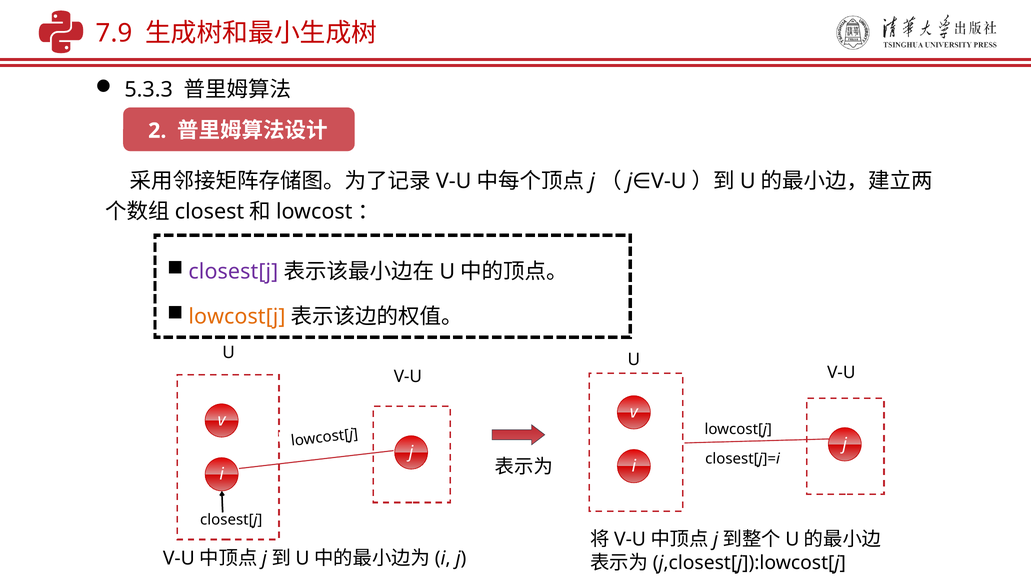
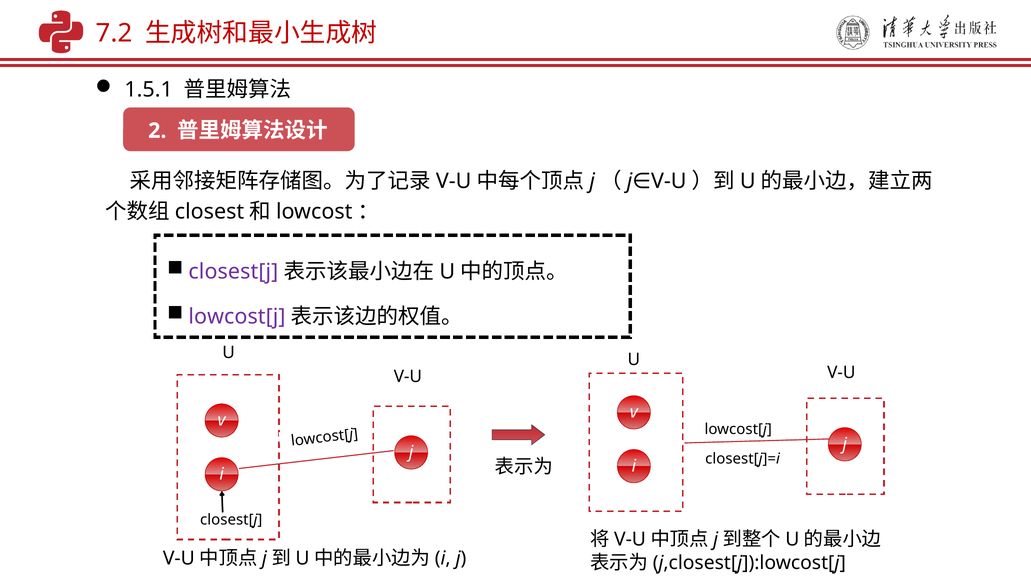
7.9: 7.9 -> 7.2
5.3.3: 5.3.3 -> 1.5.1
lowcost[j at (237, 317) colour: orange -> purple
